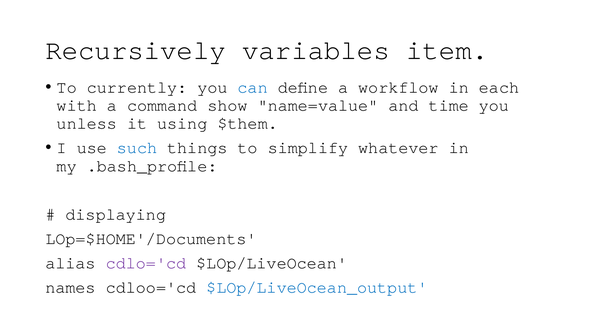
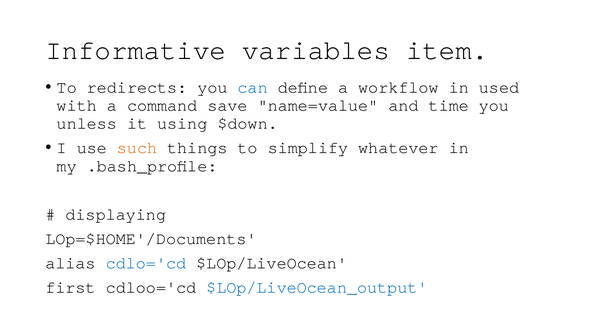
Recursively: Recursively -> Informative
currently: currently -> redirects
each: each -> used
show: show -> save
$them: $them -> $down
such colour: blue -> orange
cdlo='cd colour: purple -> blue
names: names -> first
